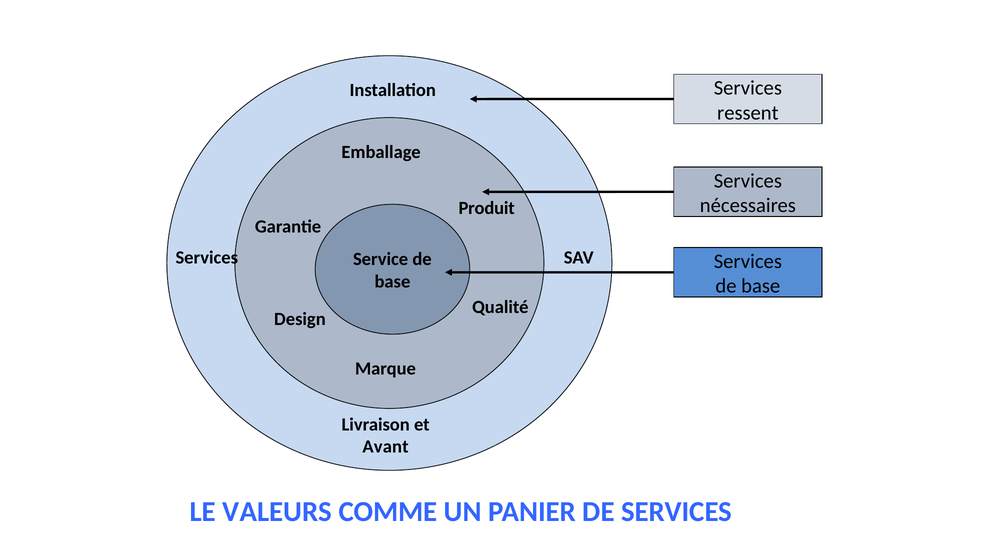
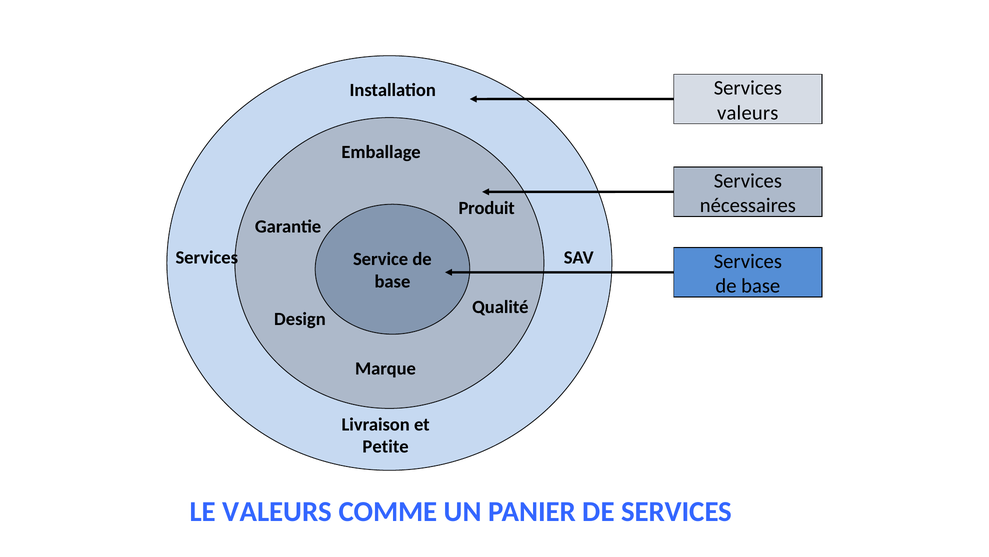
ressent at (748, 113): ressent -> valeurs
Avant: Avant -> Petite
